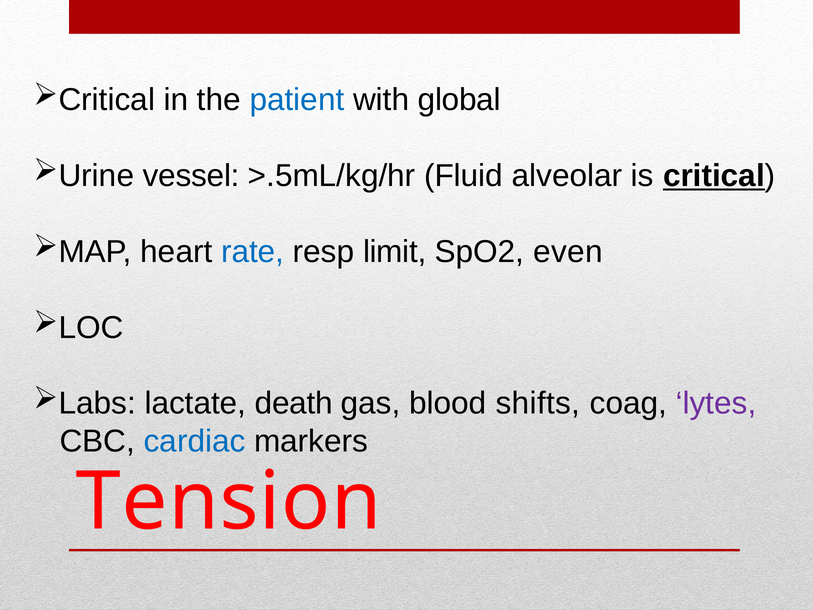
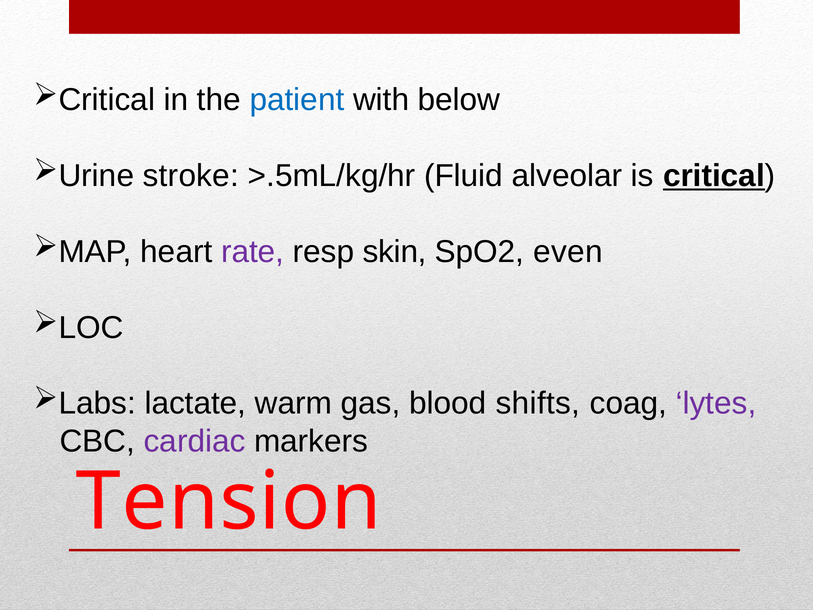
global: global -> below
vessel: vessel -> stroke
rate colour: blue -> purple
limit: limit -> skin
death: death -> warm
cardiac colour: blue -> purple
